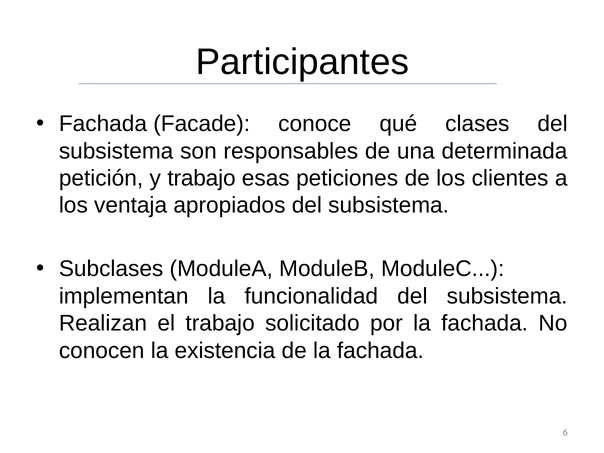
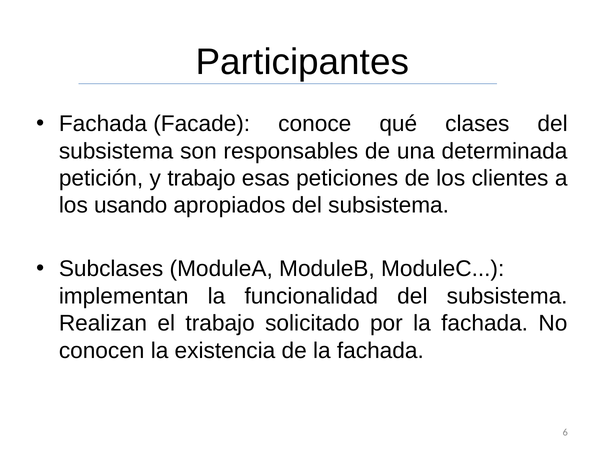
ventaja: ventaja -> usando
